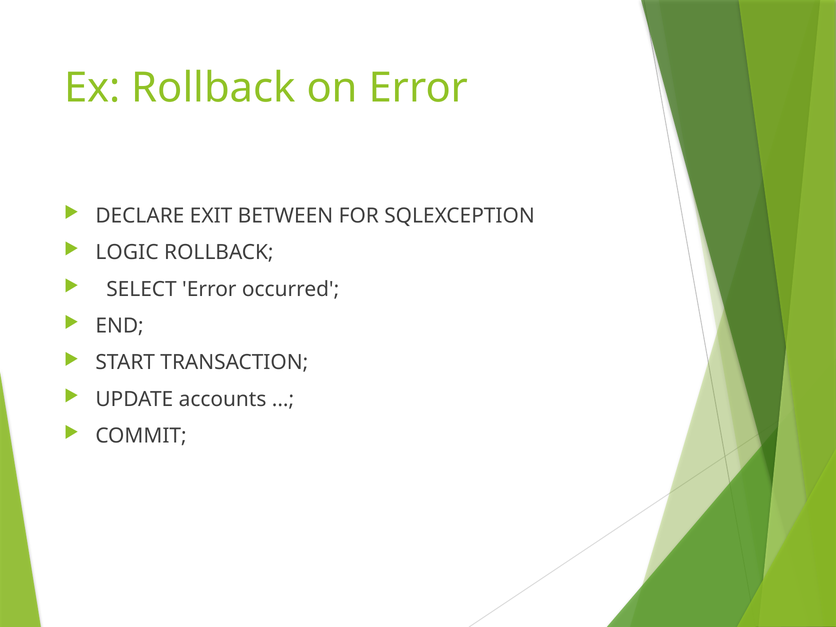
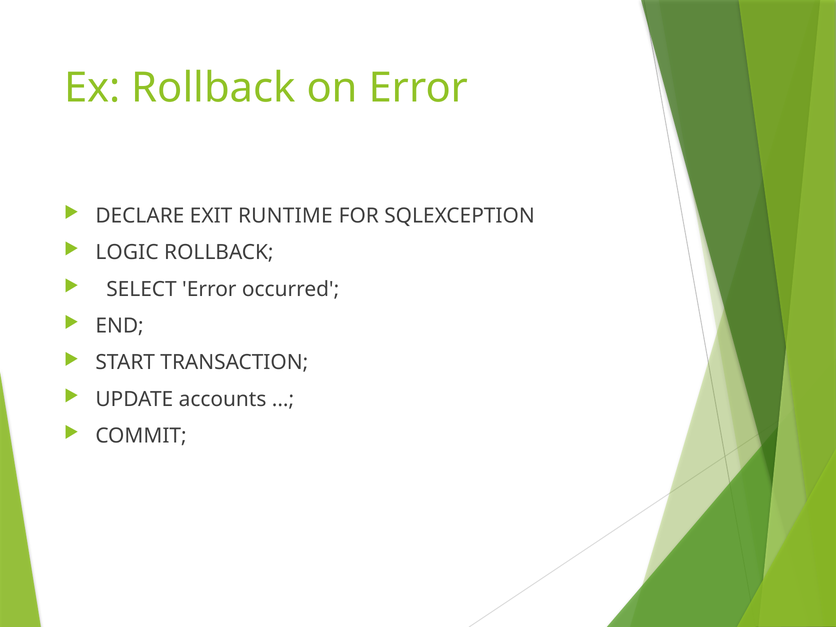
BETWEEN: BETWEEN -> RUNTIME
